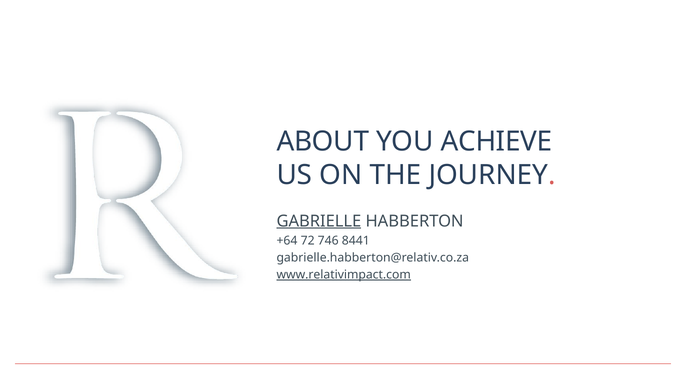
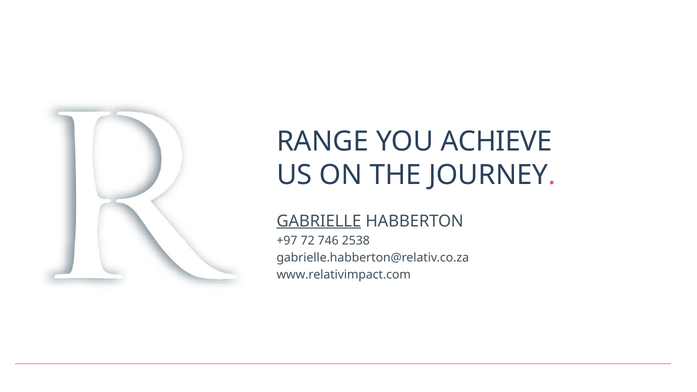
ABOUT: ABOUT -> RANGE
+64: +64 -> +97
8441: 8441 -> 2538
www.relativimpact.com underline: present -> none
